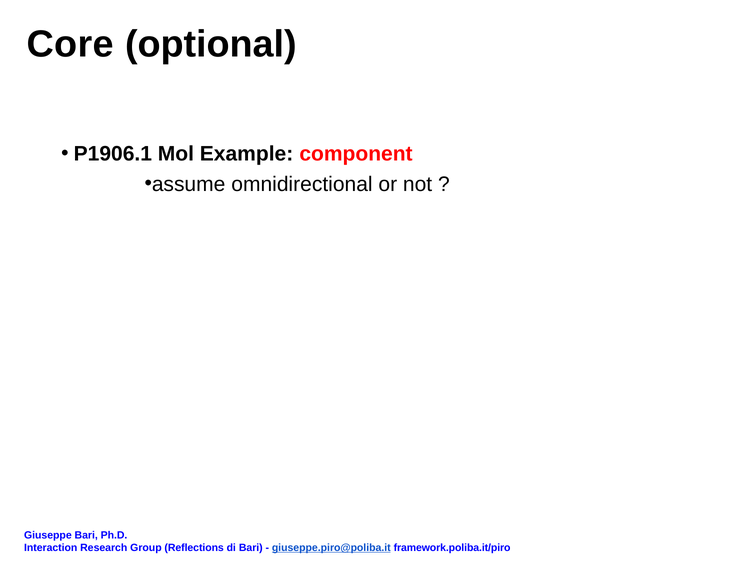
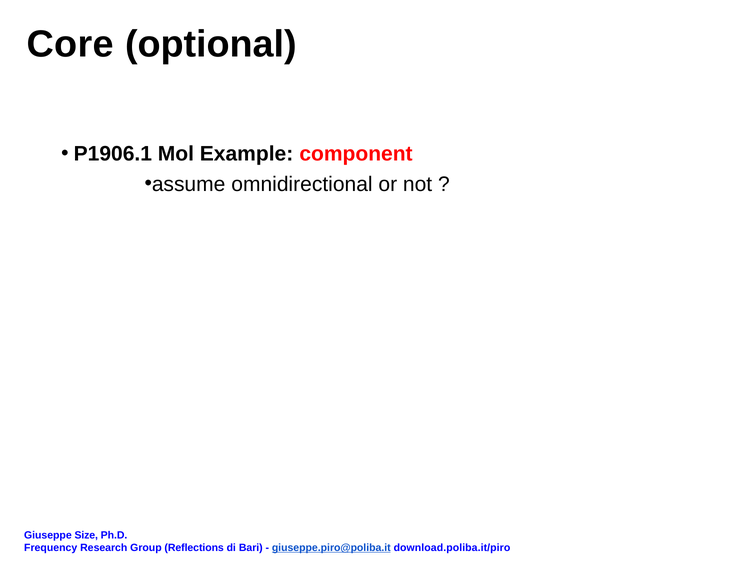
Giuseppe Bari: Bari -> Size
Interaction: Interaction -> Frequency
framework.poliba.it/piro: framework.poliba.it/piro -> download.poliba.it/piro
